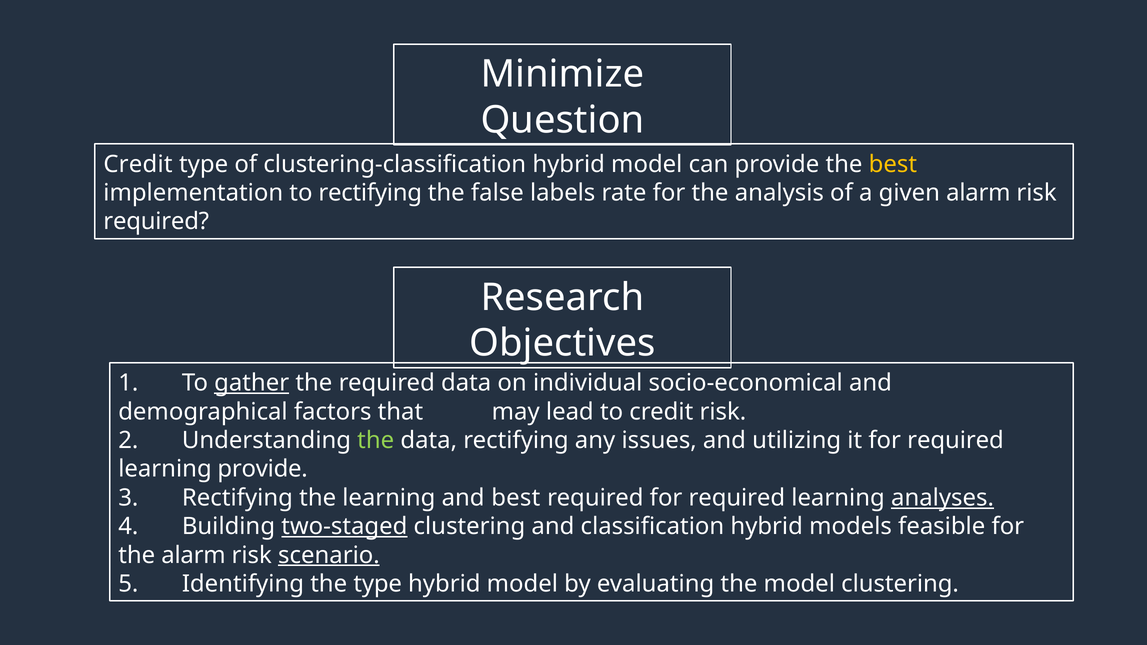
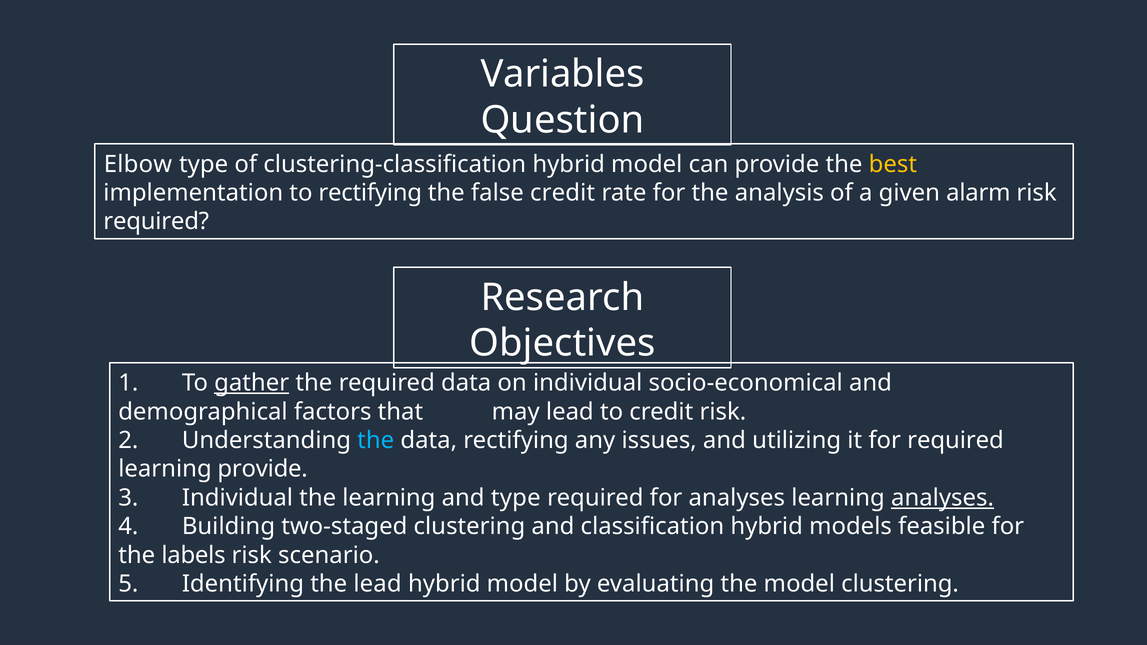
Minimize: Minimize -> Variables
Credit at (138, 164): Credit -> Elbow
false labels: labels -> credit
the at (376, 441) colour: light green -> light blue
3 Rectifying: Rectifying -> Individual
and best: best -> type
required for required: required -> analyses
two-staged underline: present -> none
the alarm: alarm -> labels
scenario underline: present -> none
the type: type -> lead
